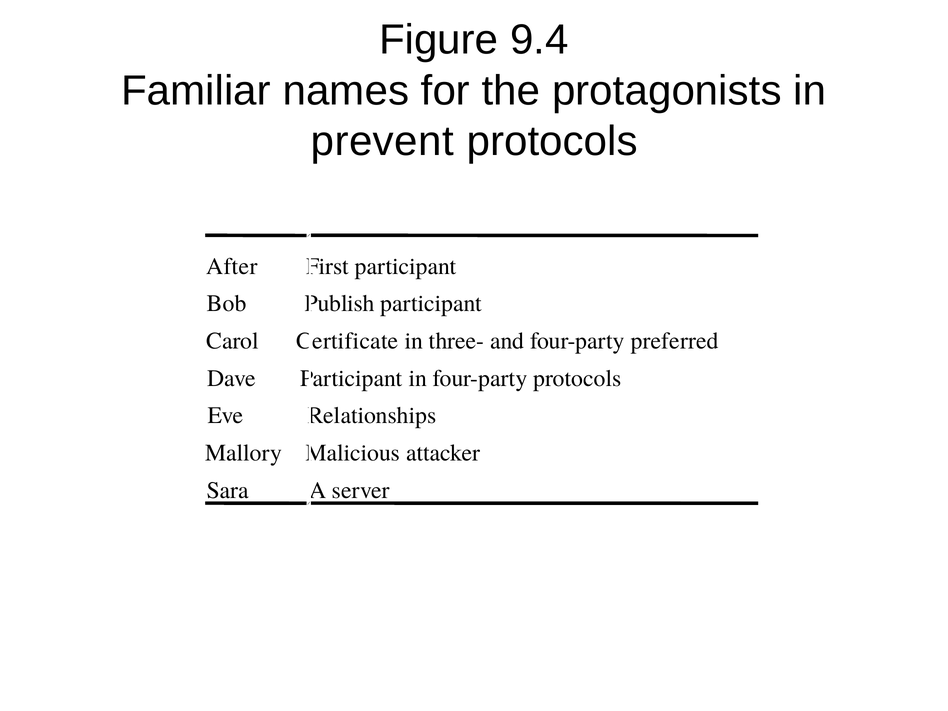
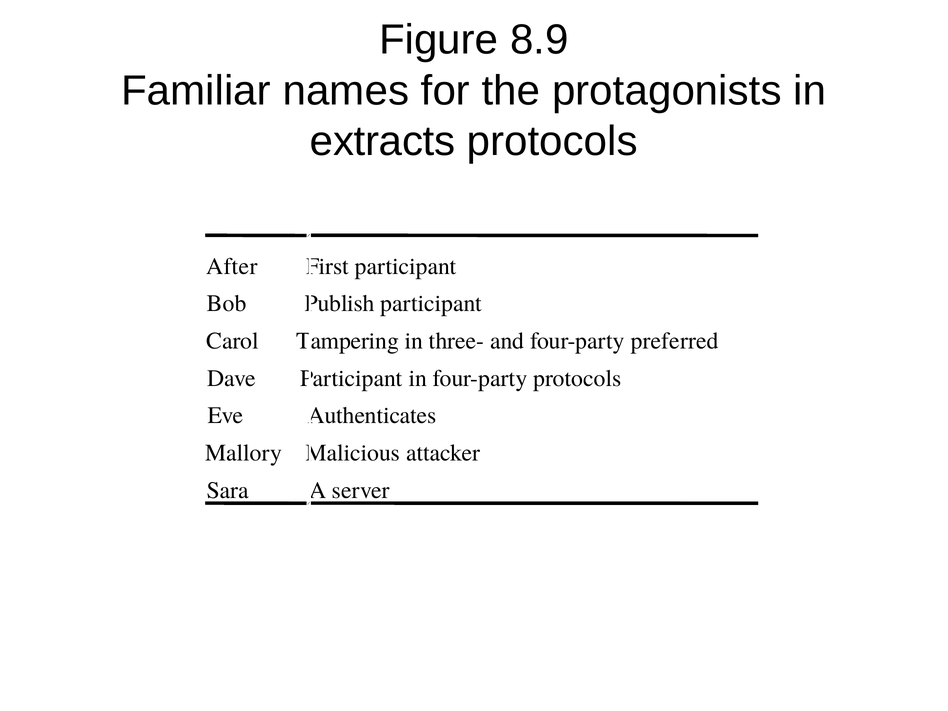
9.4: 9.4 -> 8.9
prevent: prevent -> extracts
Certificate: Certificate -> Tampering
Relationships: Relationships -> Authenticates
